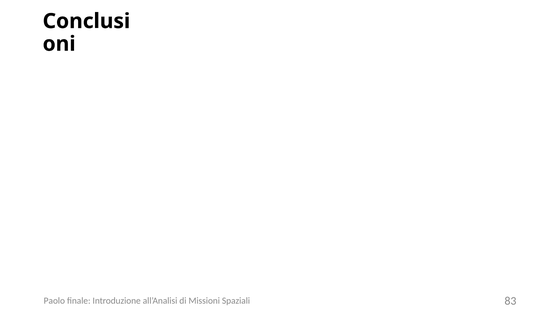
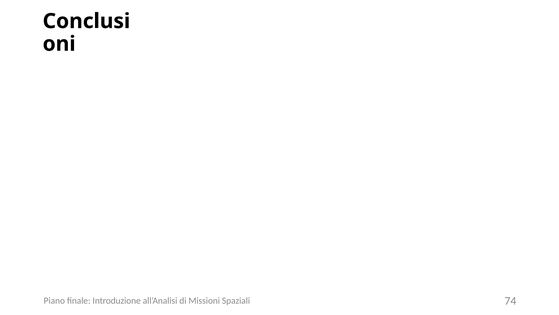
Paolo: Paolo -> Piano
83: 83 -> 74
